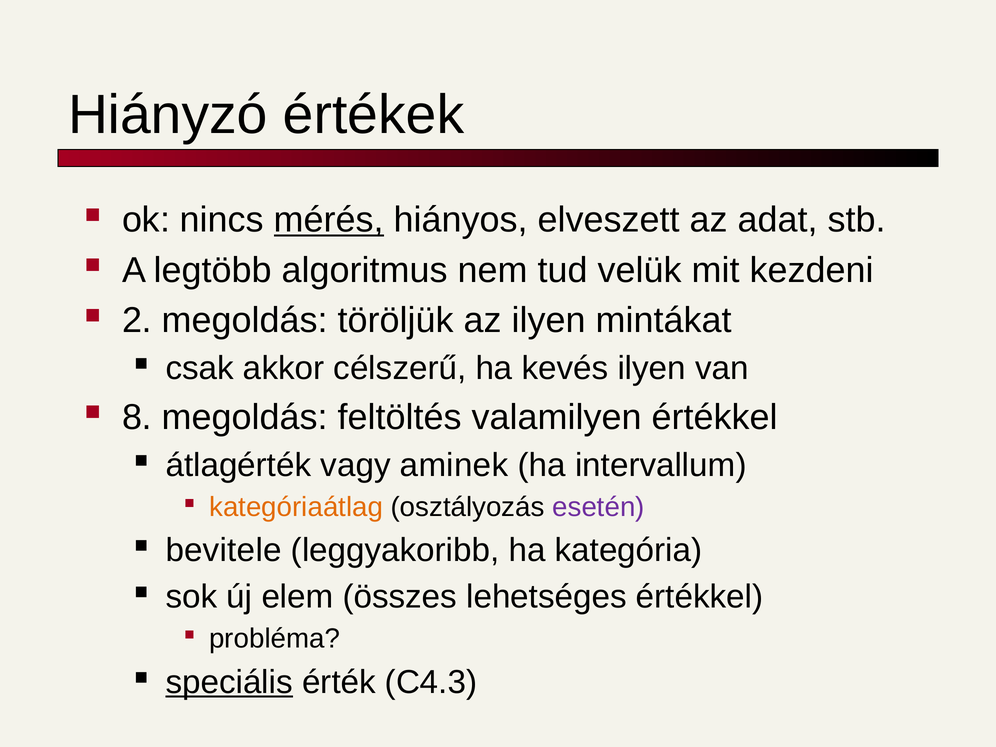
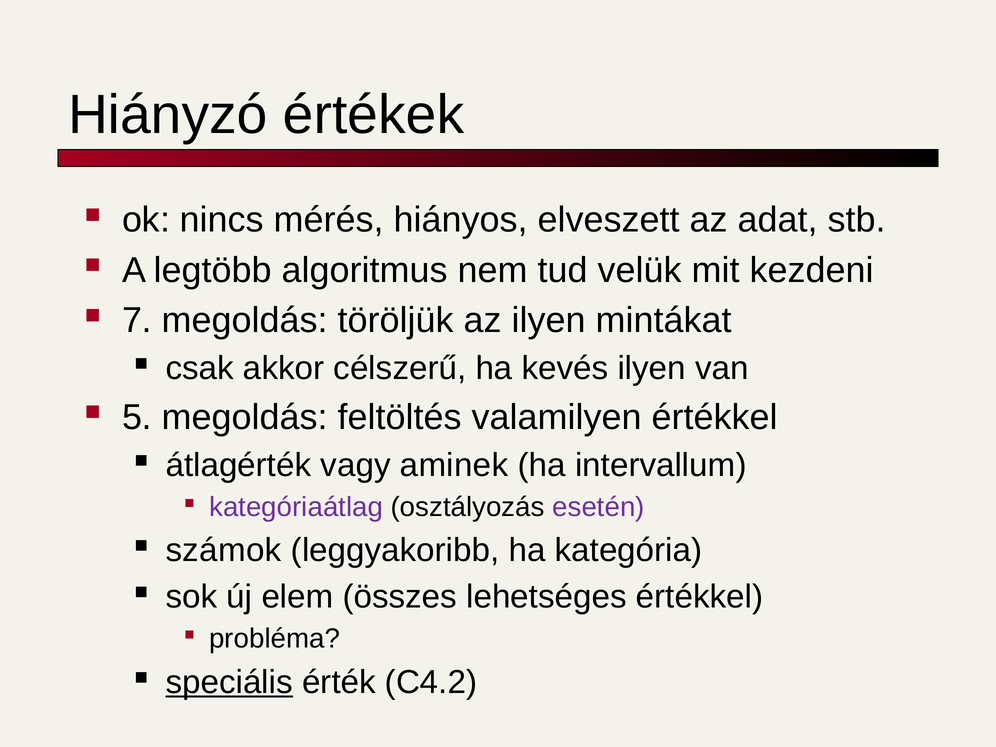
mérés underline: present -> none
2: 2 -> 7
8: 8 -> 5
kategóriaátlag colour: orange -> purple
bevitele: bevitele -> számok
C4.3: C4.3 -> C4.2
